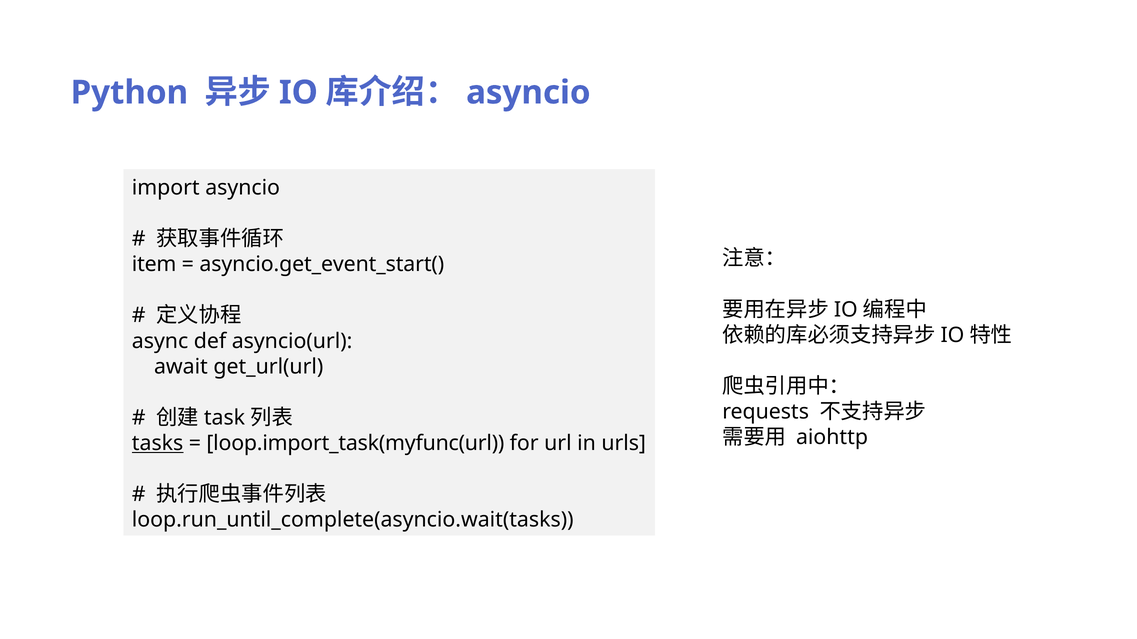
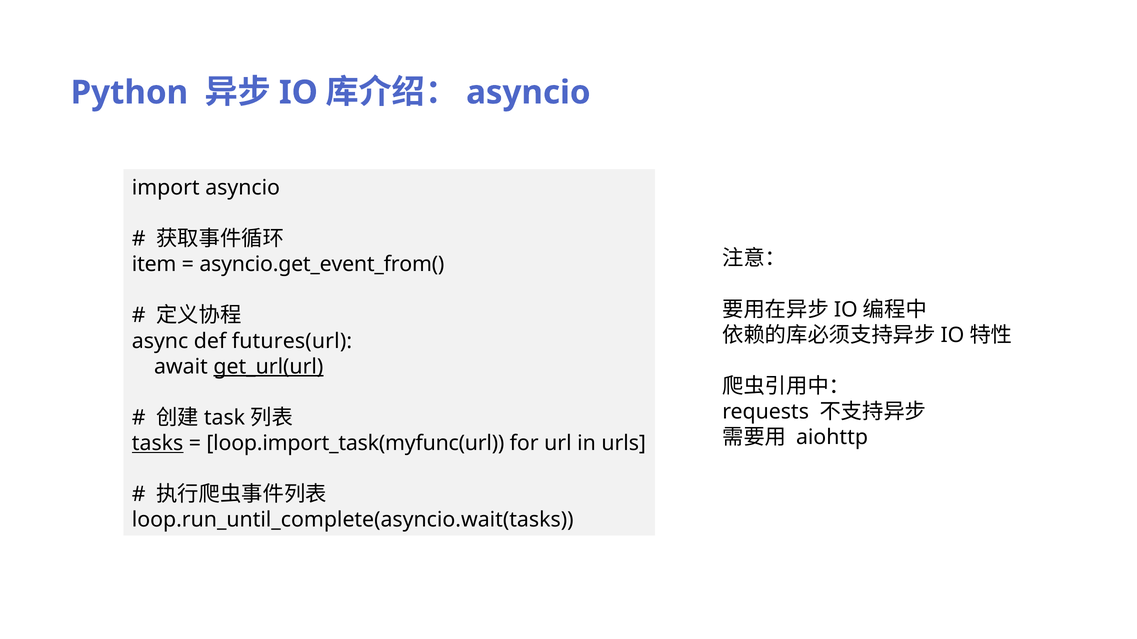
asyncio.get_event_start(: asyncio.get_event_start( -> asyncio.get_event_from(
asyncio(url: asyncio(url -> futures(url
get_url(url underline: none -> present
